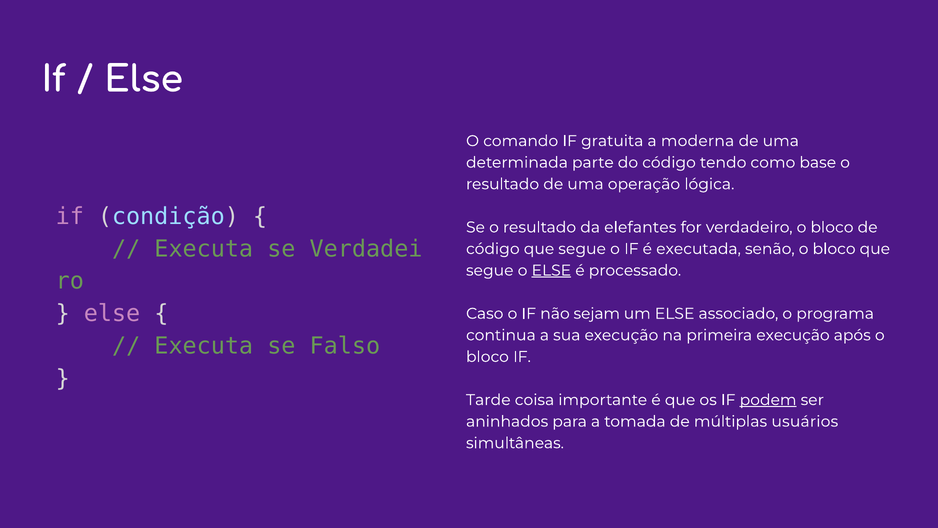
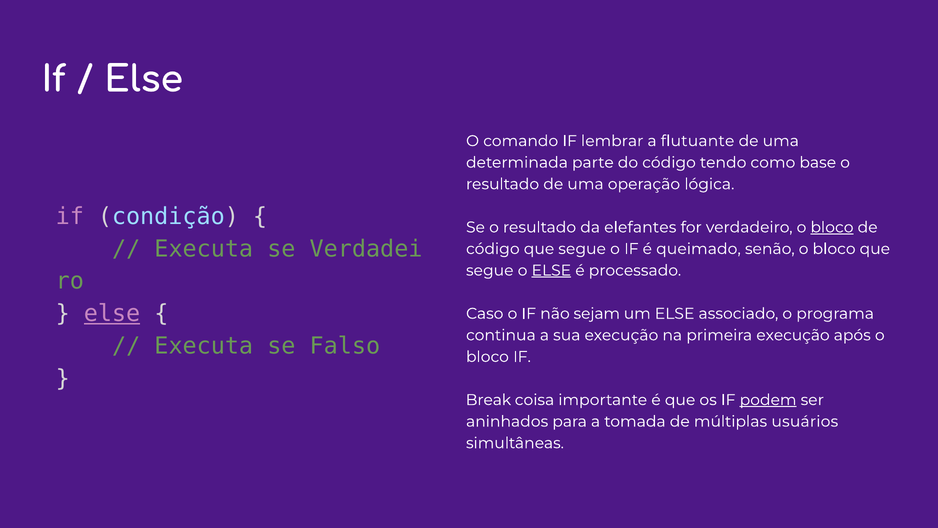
gratuita: gratuita -> lembrar
moderna: moderna -> flutuante
bloco at (832, 227) underline: none -> present
executada: executada -> queimado
else at (112, 313) underline: none -> present
Tarde: Tarde -> Break
